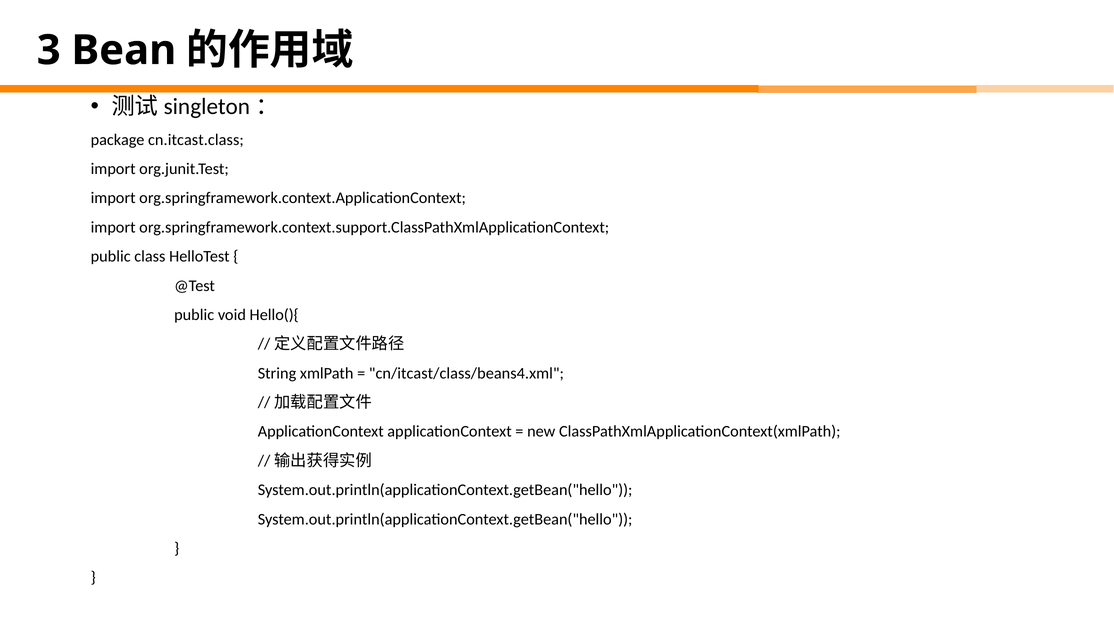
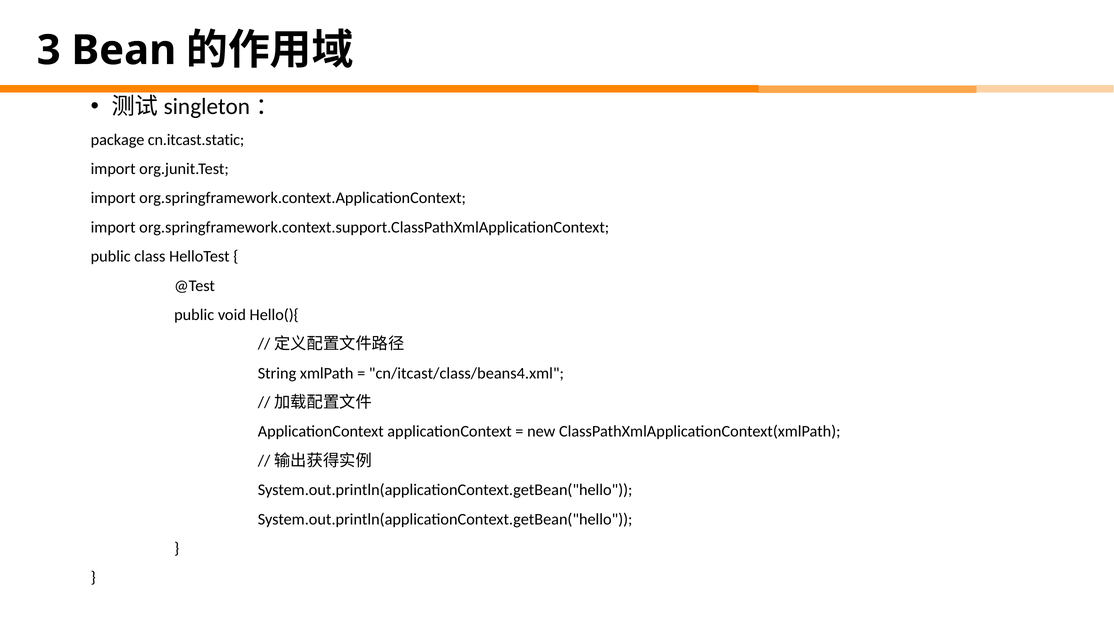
cn.itcast.class: cn.itcast.class -> cn.itcast.static
